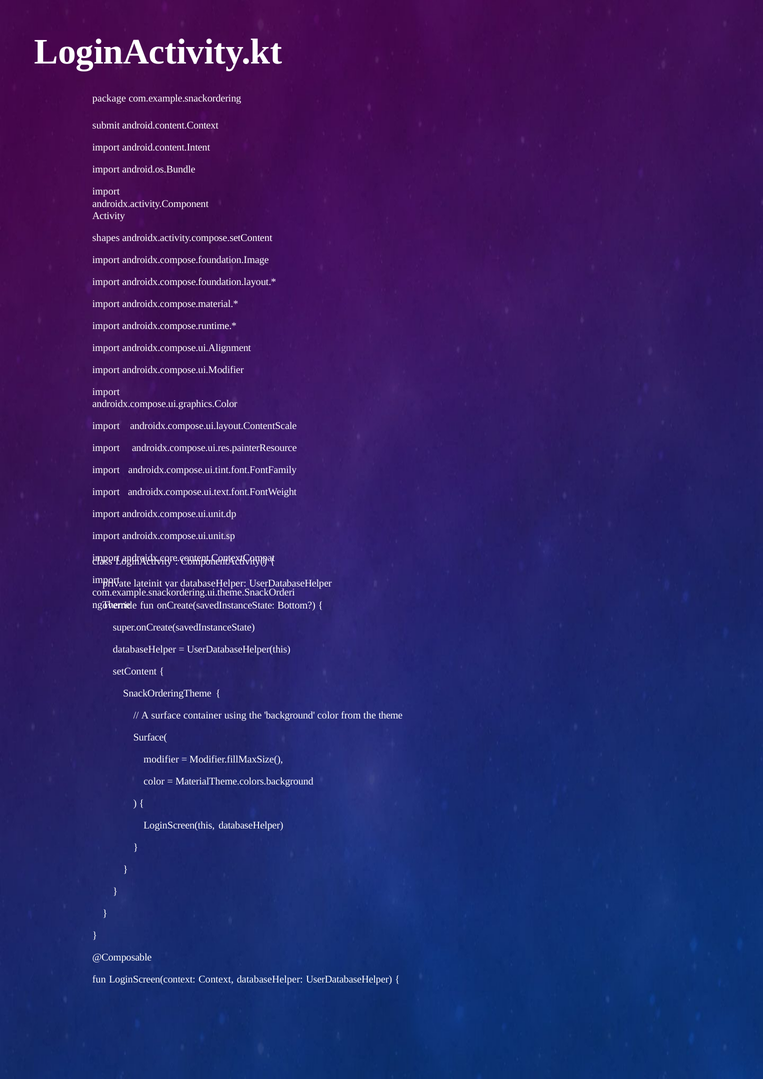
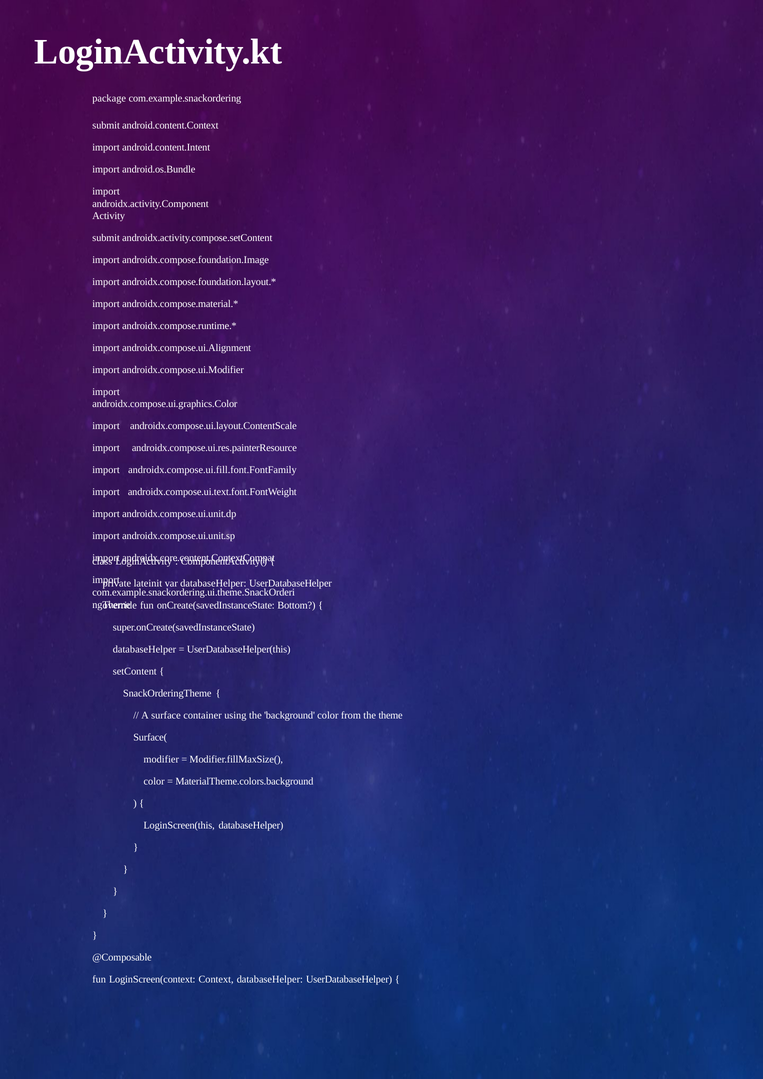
shapes at (106, 238): shapes -> submit
androidx.compose.ui.tint.font.FontFamily: androidx.compose.ui.tint.font.FontFamily -> androidx.compose.ui.fill.font.FontFamily
